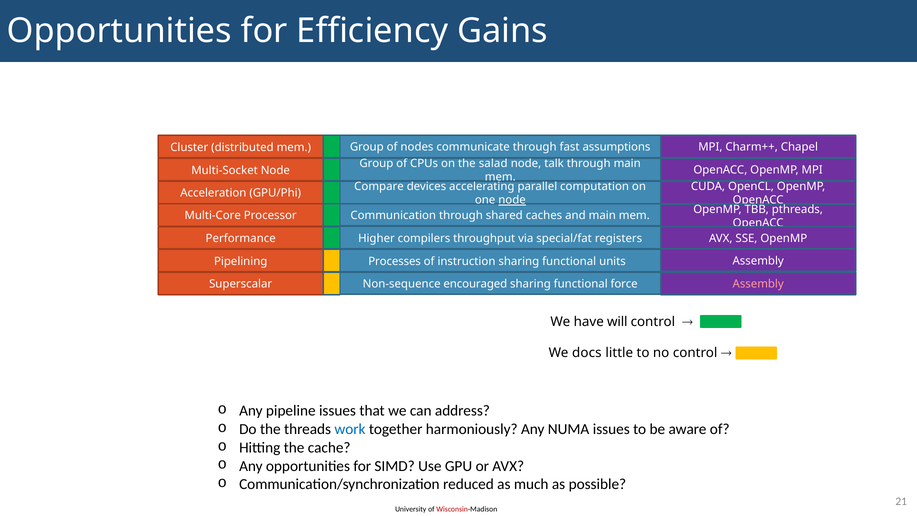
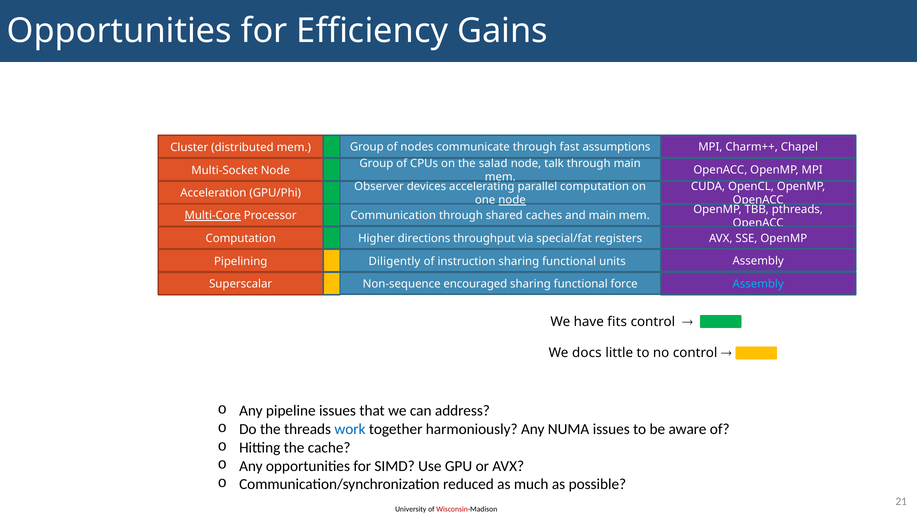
Compare: Compare -> Observer
Multi-Core underline: none -> present
Performance at (241, 238): Performance -> Computation
compilers: compilers -> directions
Processes: Processes -> Diligently
Assembly at (758, 284) colour: pink -> light blue
will: will -> fits
